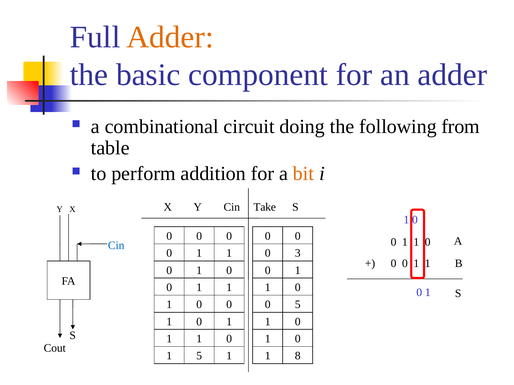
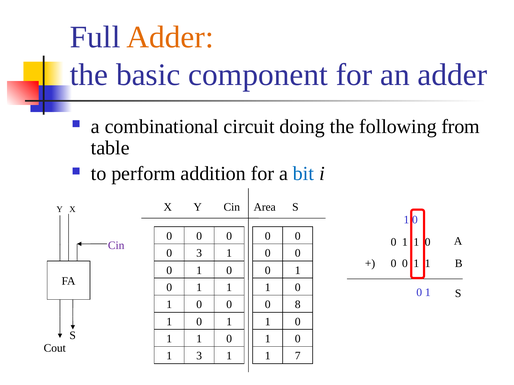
bit colour: orange -> blue
Take: Take -> Area
Cin at (116, 246) colour: blue -> purple
1 at (199, 254): 1 -> 3
3 at (298, 254): 3 -> 0
0 5: 5 -> 8
1 5: 5 -> 3
8: 8 -> 7
